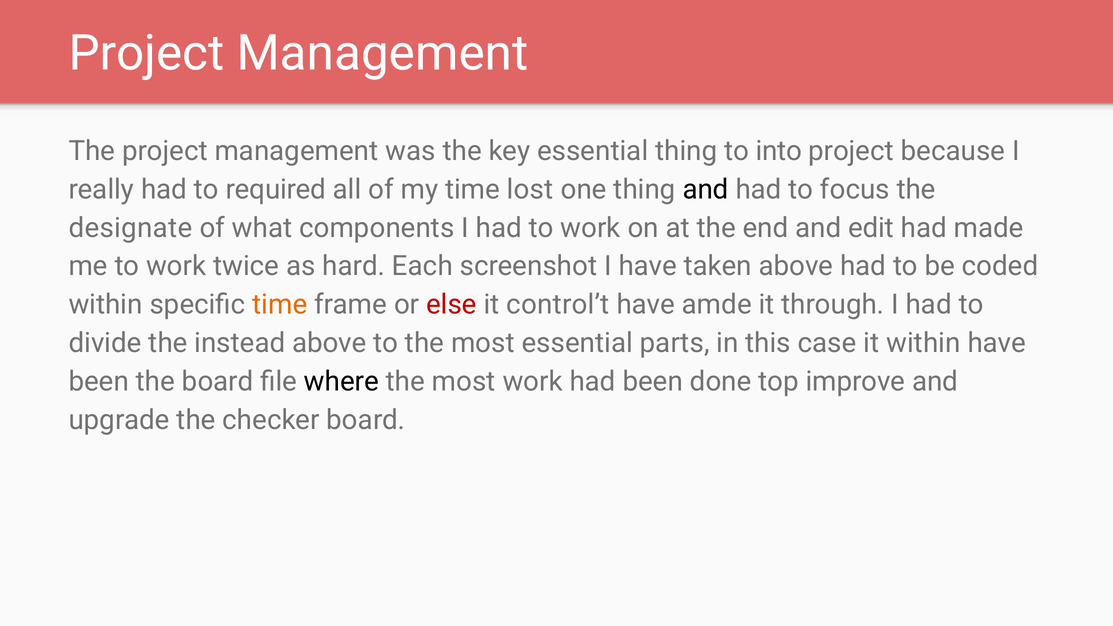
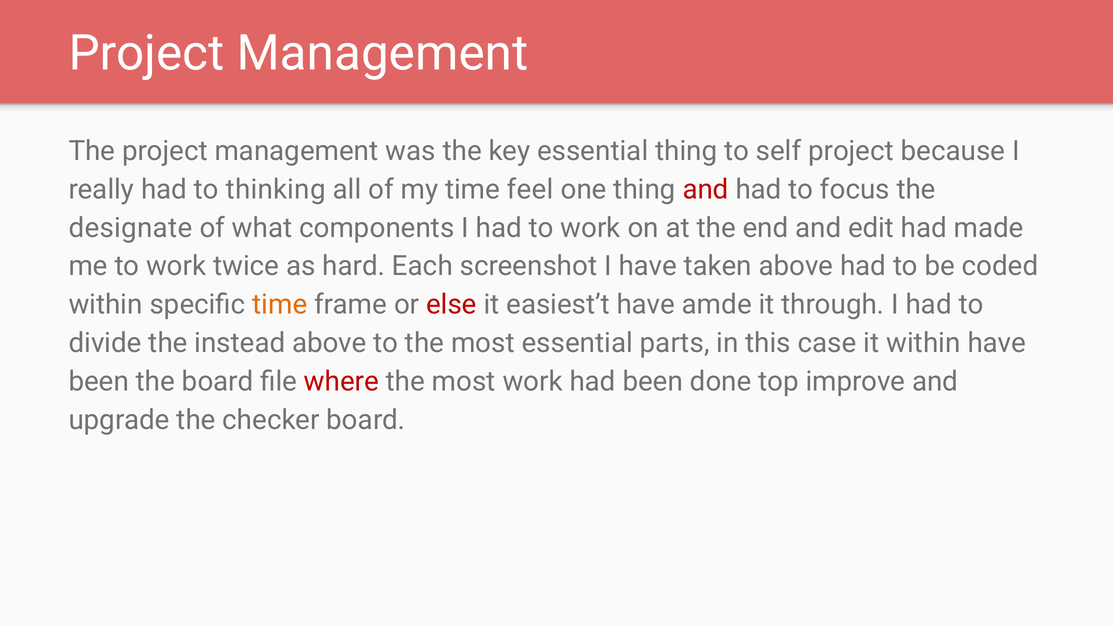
into: into -> self
required: required -> thinking
lost: lost -> feel
and at (706, 190) colour: black -> red
control’t: control’t -> easiest’t
where colour: black -> red
